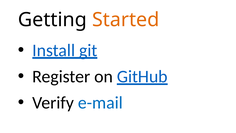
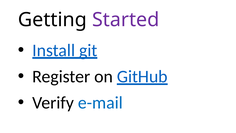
Started colour: orange -> purple
